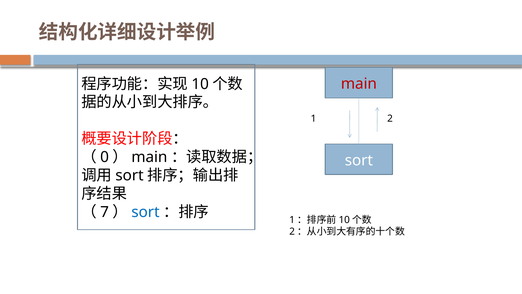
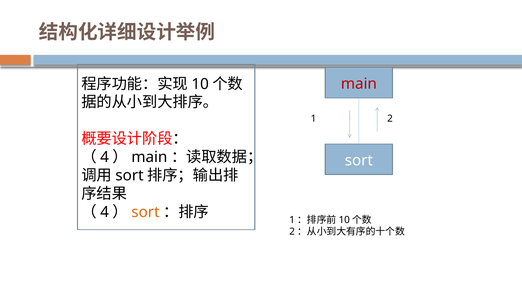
0 at (105, 157): 0 -> 4
7 at (105, 212): 7 -> 4
sort at (145, 212) colour: blue -> orange
